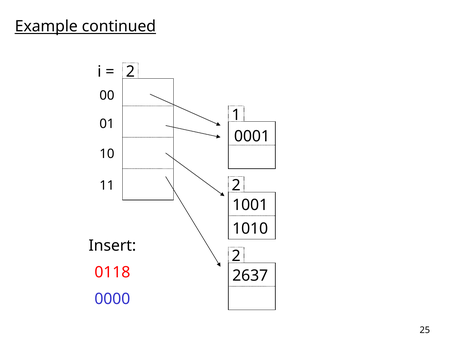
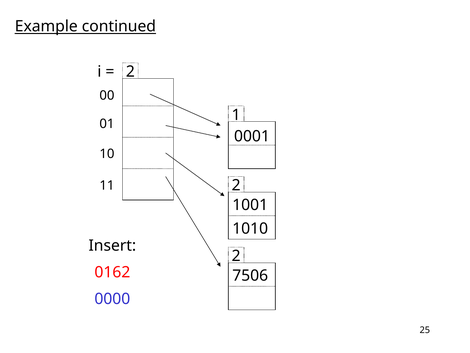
0118: 0118 -> 0162
2637: 2637 -> 7506
